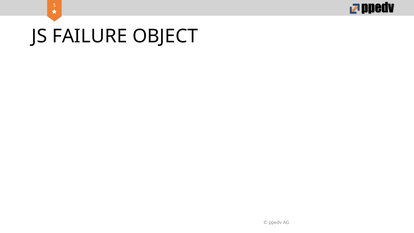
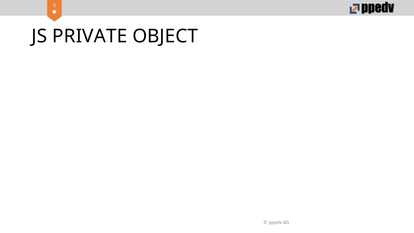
FAILURE: FAILURE -> PRIVATE
